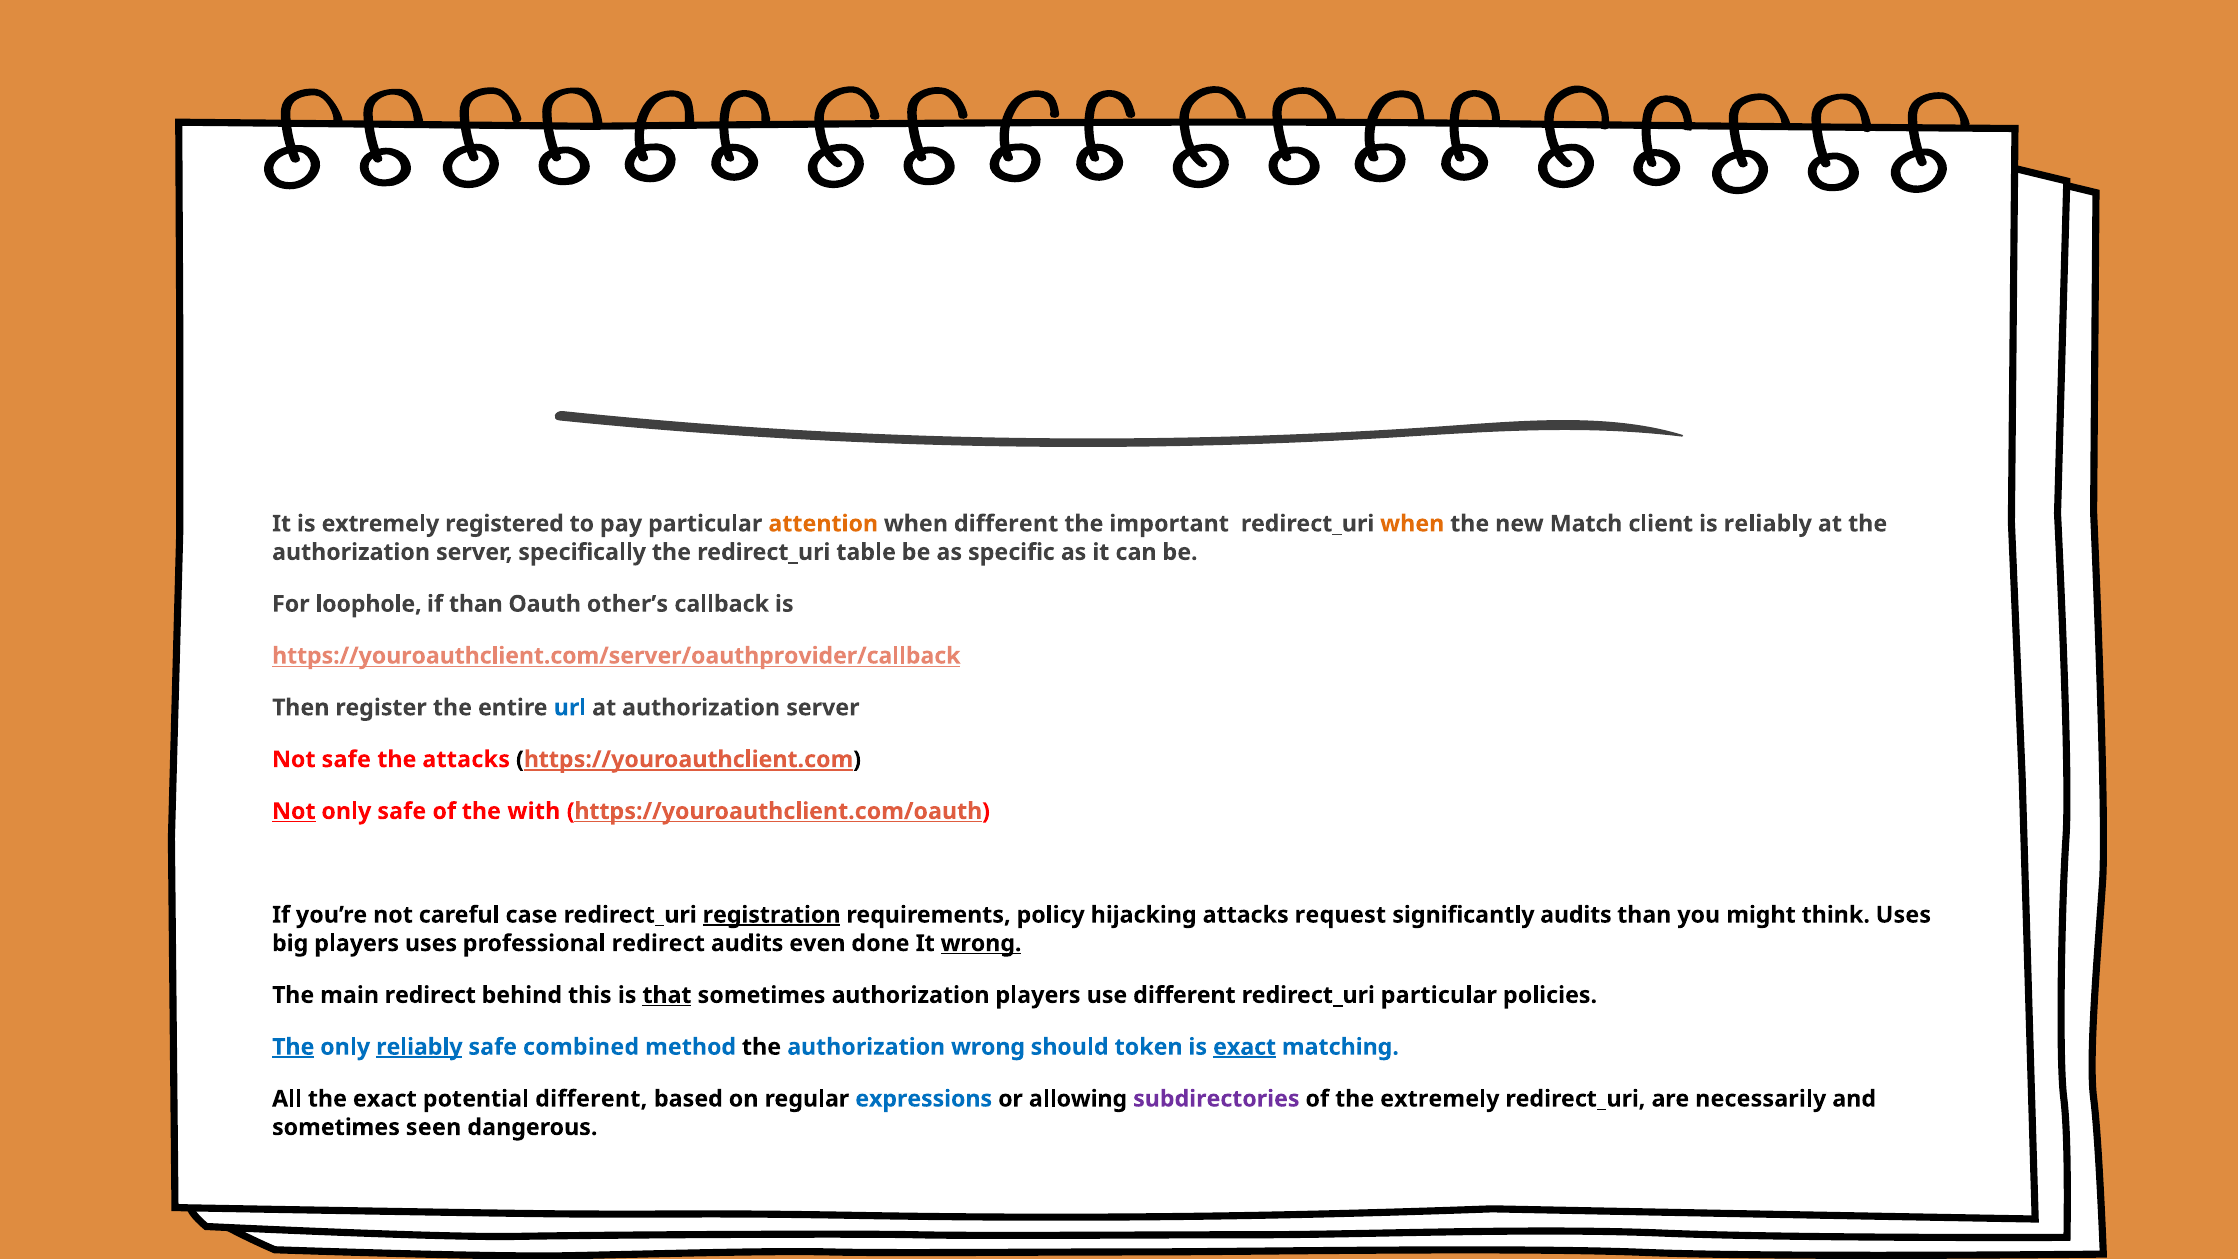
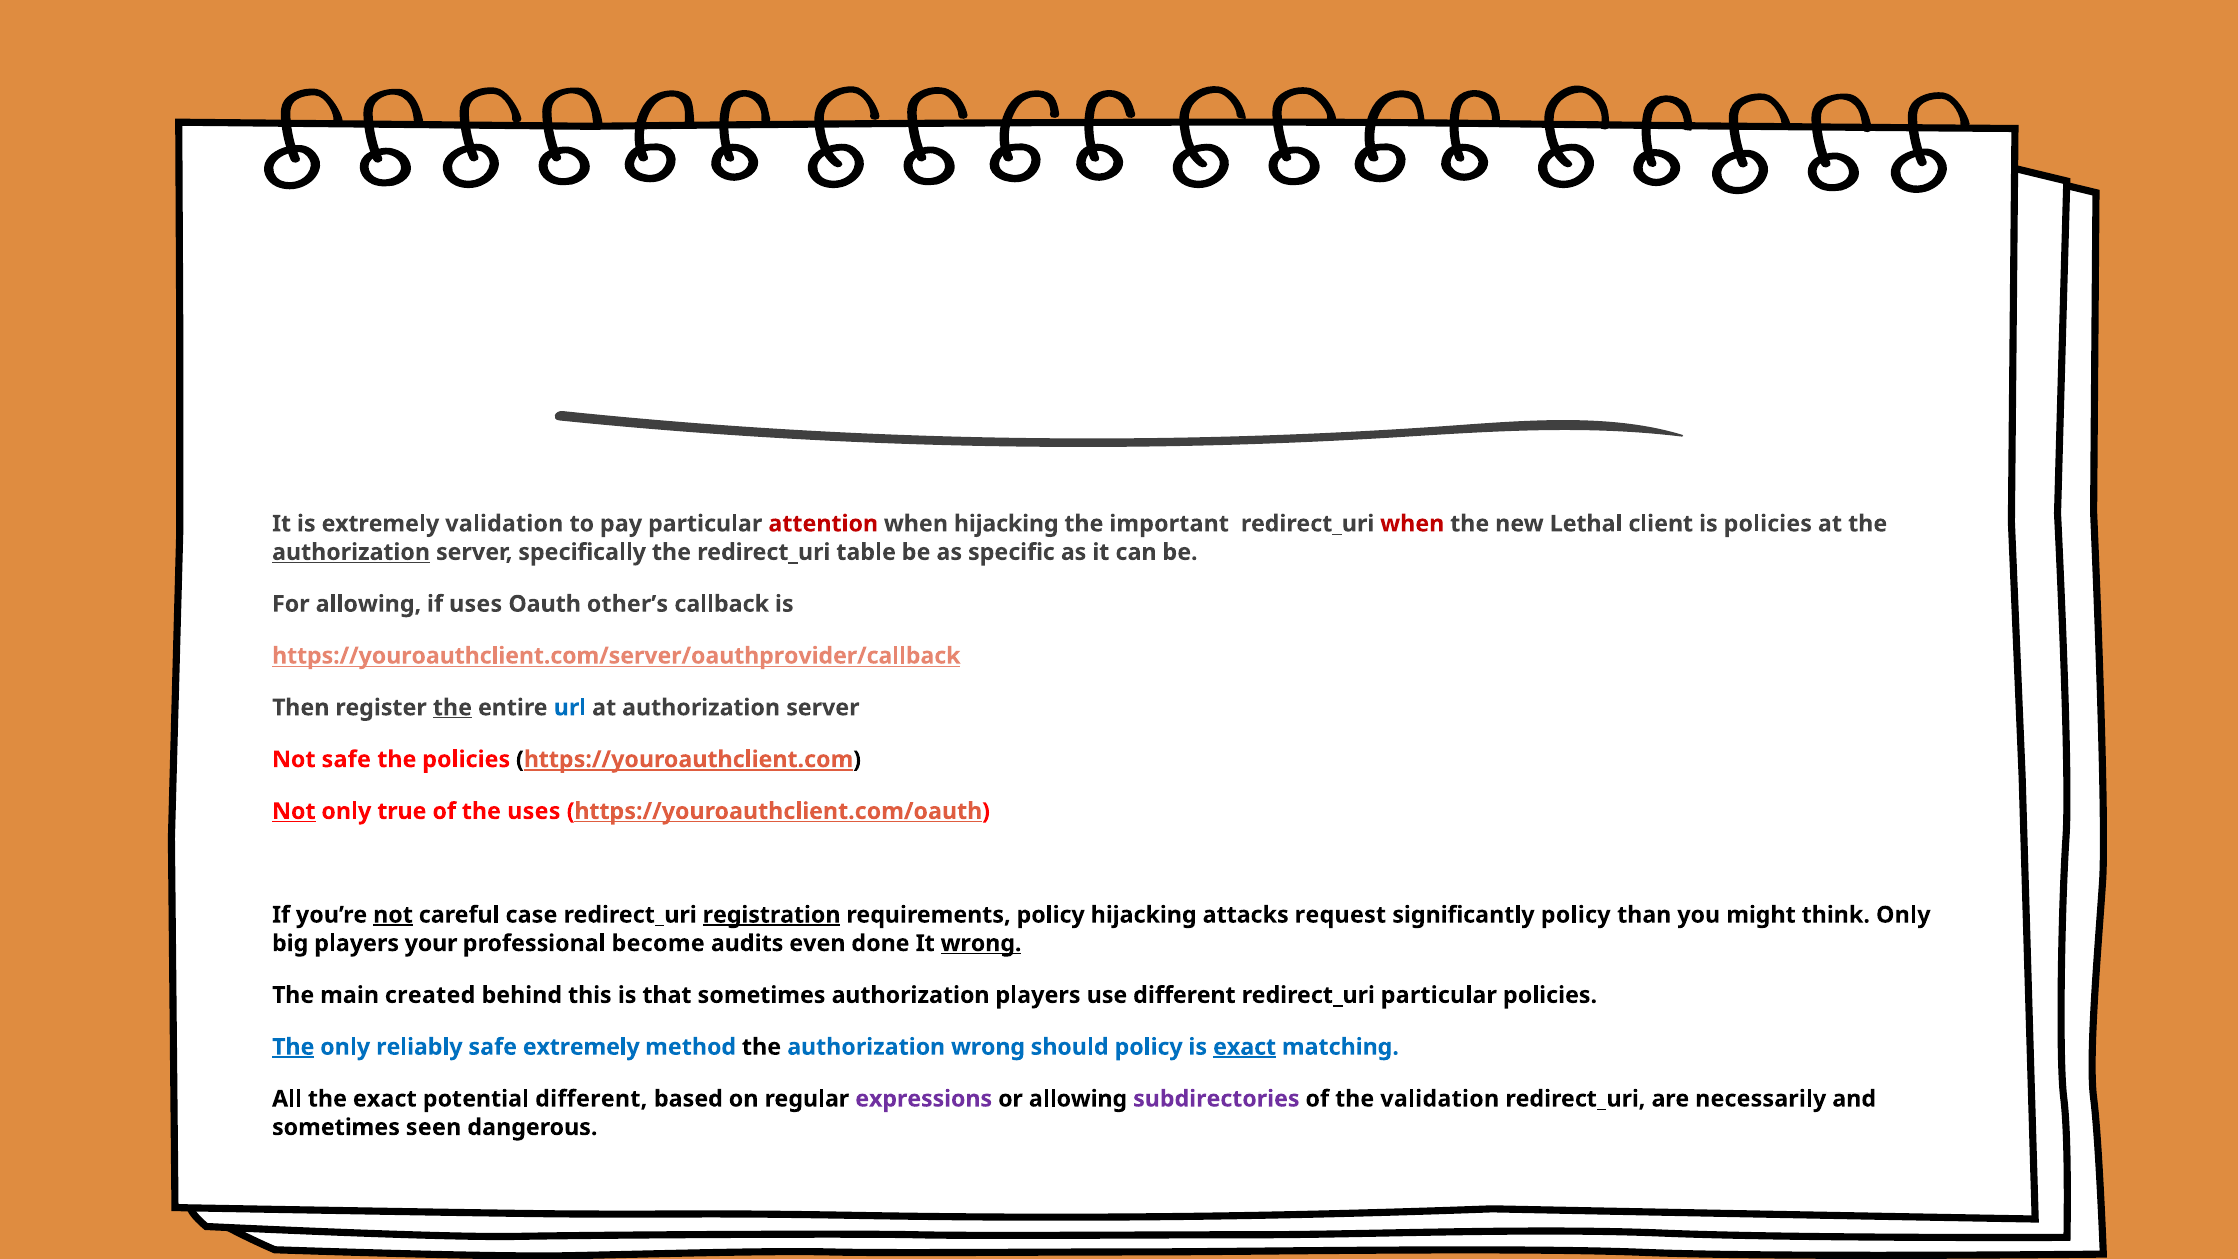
extremely registered: registered -> validation
attention colour: orange -> red
when different: different -> hijacking
when at (1412, 524) colour: orange -> red
Match: Match -> Lethal
is reliably: reliably -> policies
authorization at (351, 552) underline: none -> present
For loophole: loophole -> allowing
if than: than -> uses
the at (452, 708) underline: none -> present
the attacks: attacks -> policies
only safe: safe -> true
the with: with -> uses
not at (393, 915) underline: none -> present
significantly audits: audits -> policy
think Uses: Uses -> Only
players uses: uses -> your
professional redirect: redirect -> become
main redirect: redirect -> created
that underline: present -> none
reliably at (419, 1047) underline: present -> none
safe combined: combined -> extremely
should token: token -> policy
expressions colour: blue -> purple
the extremely: extremely -> validation
